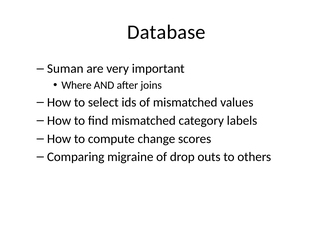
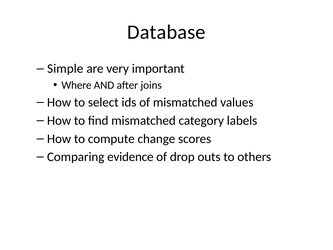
Suman: Suman -> Simple
migraine: migraine -> evidence
